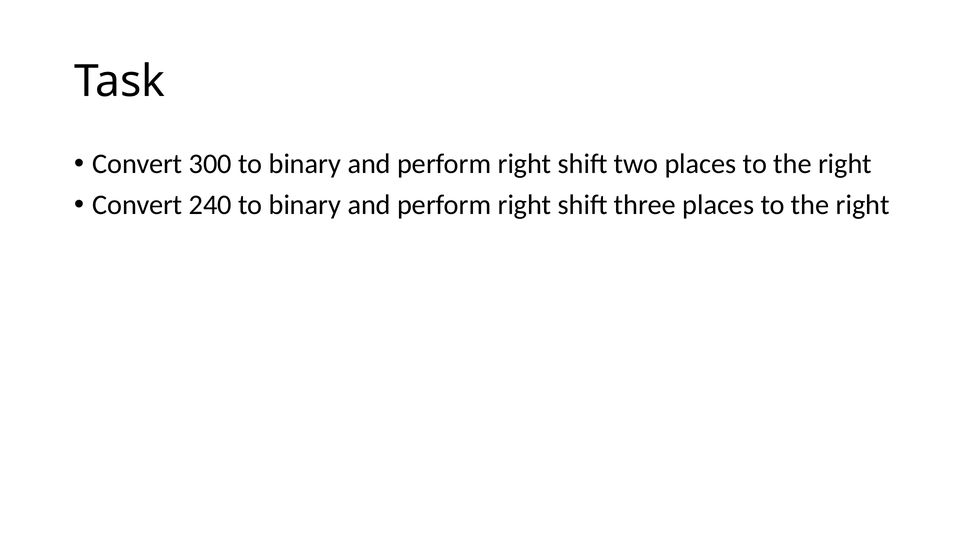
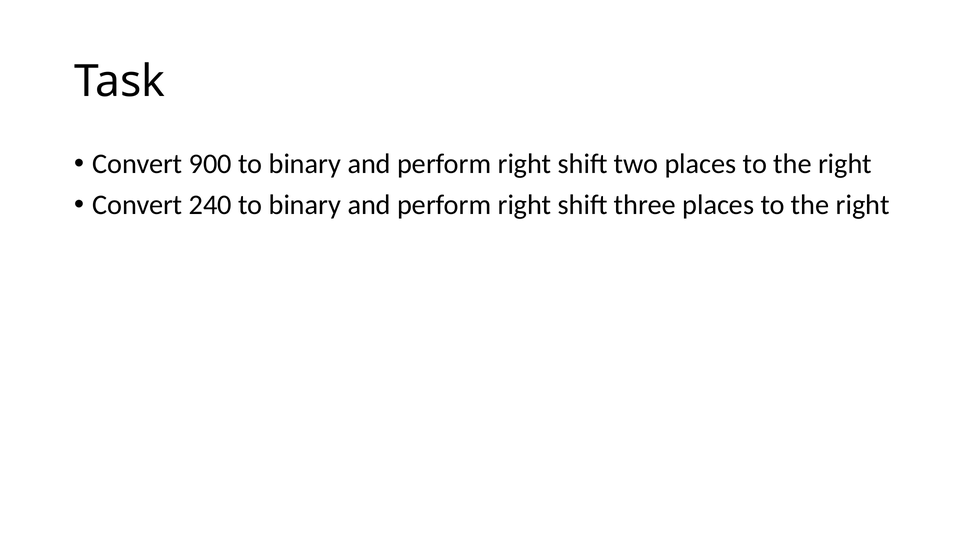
300: 300 -> 900
